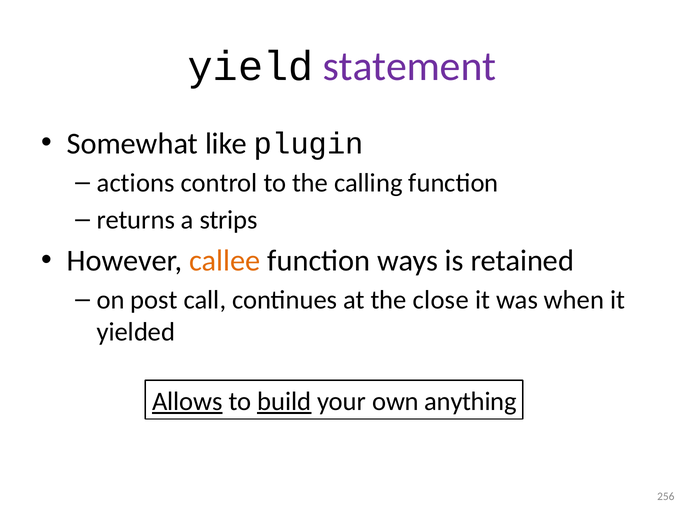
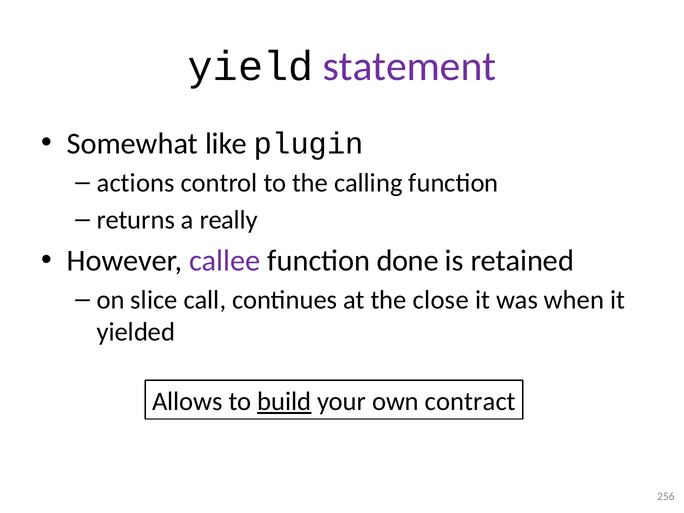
strips: strips -> really
callee colour: orange -> purple
ways: ways -> done
post: post -> slice
Allows underline: present -> none
anything: anything -> contract
